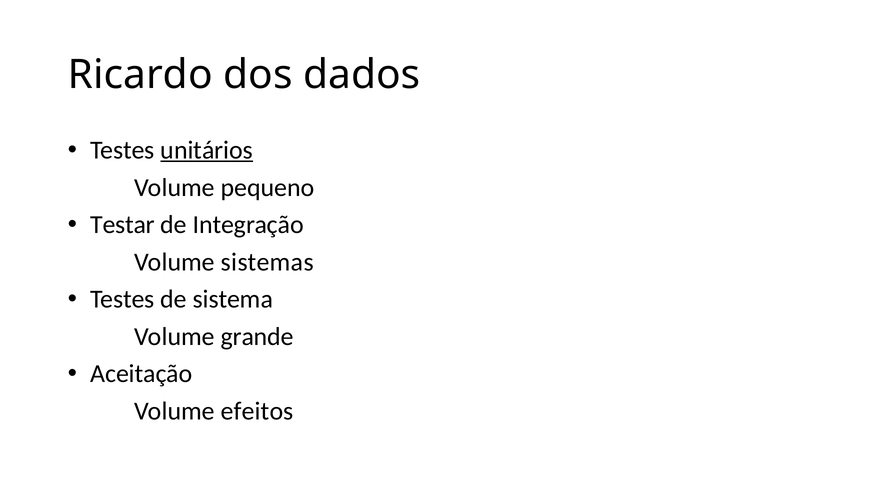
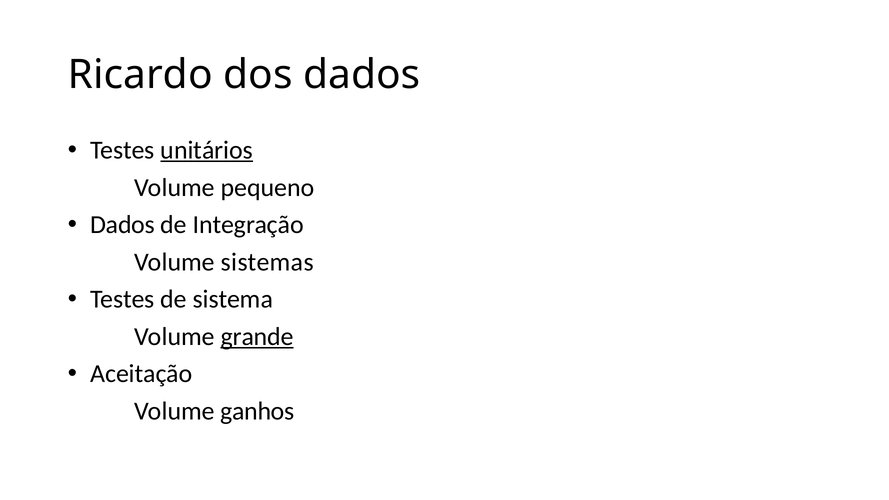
Testar at (123, 225): Testar -> Dados
grande underline: none -> present
efeitos: efeitos -> ganhos
